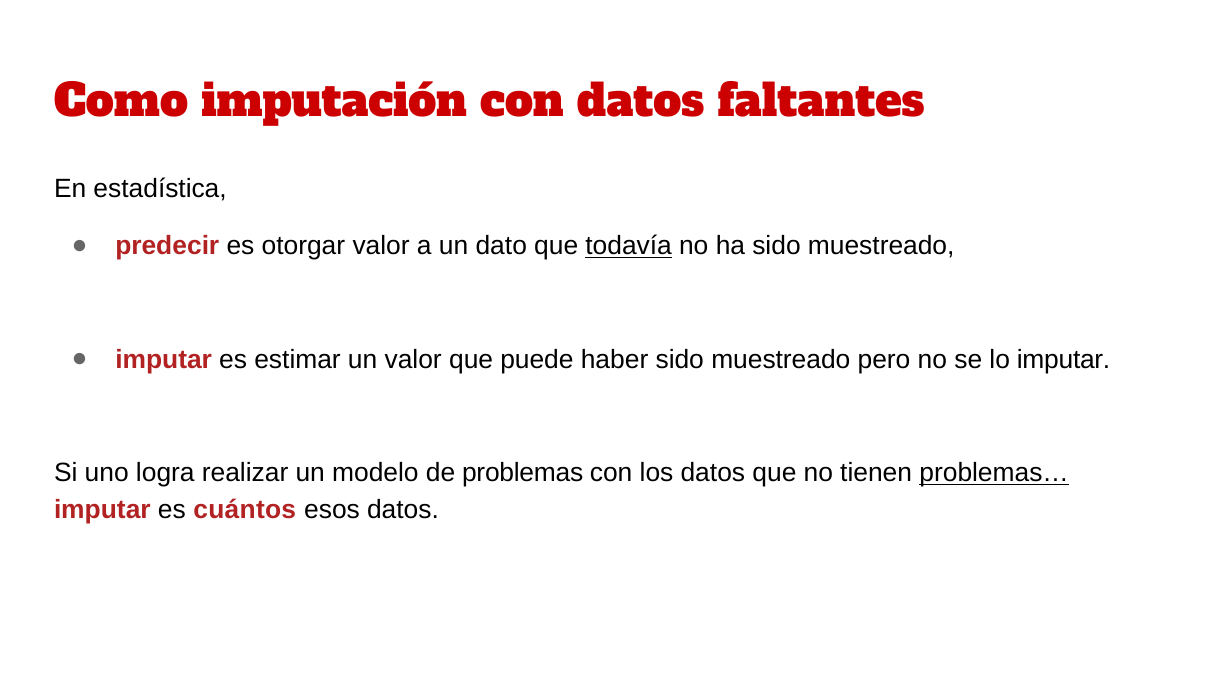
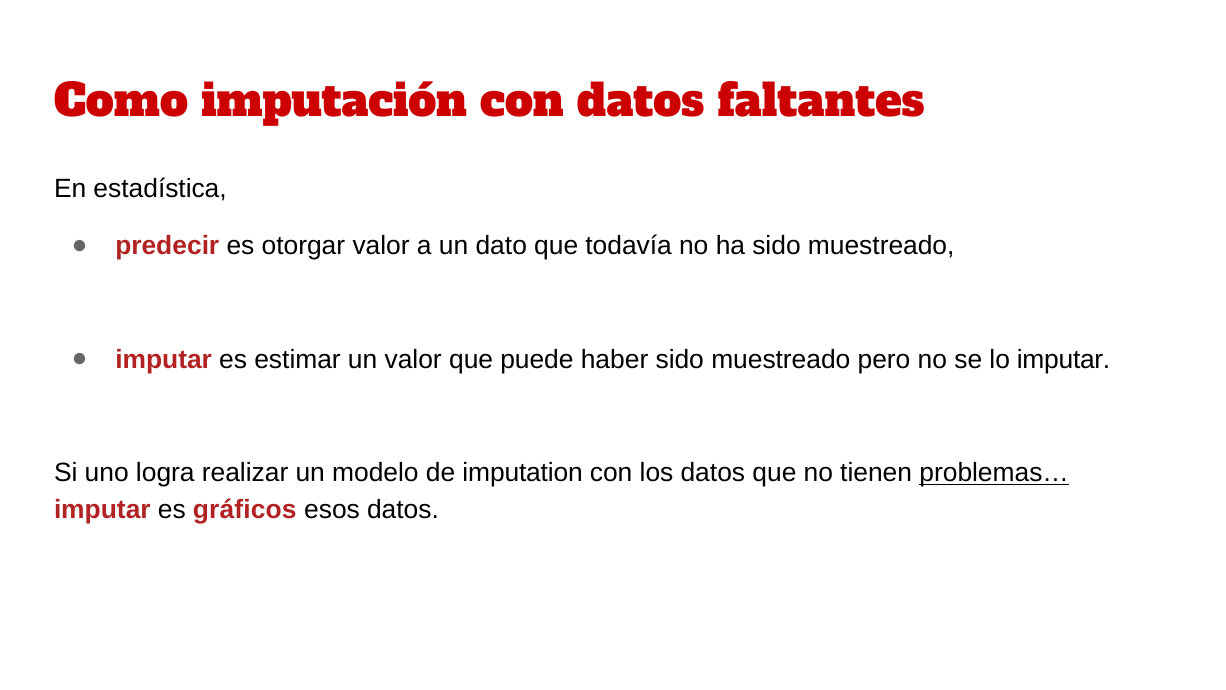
todavía underline: present -> none
problemas: problemas -> imputation
cuántos: cuántos -> gráficos
